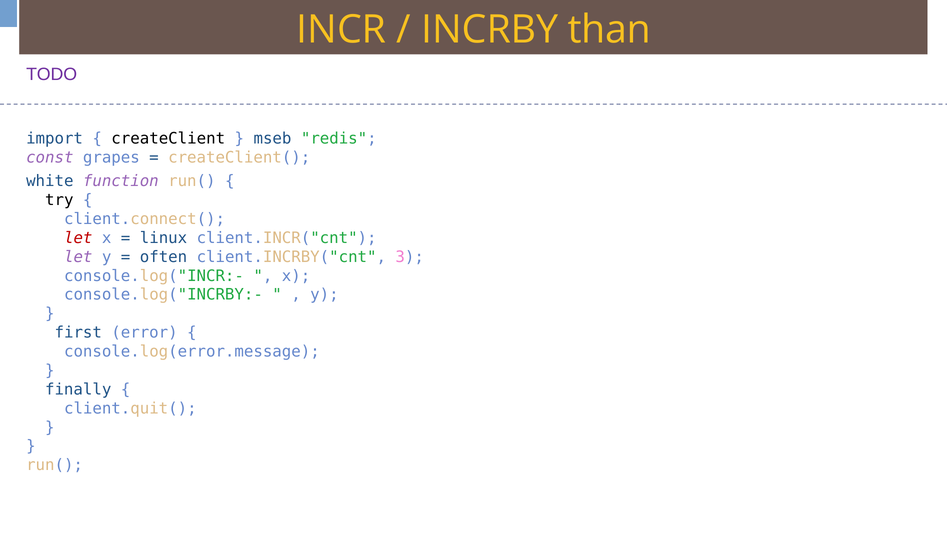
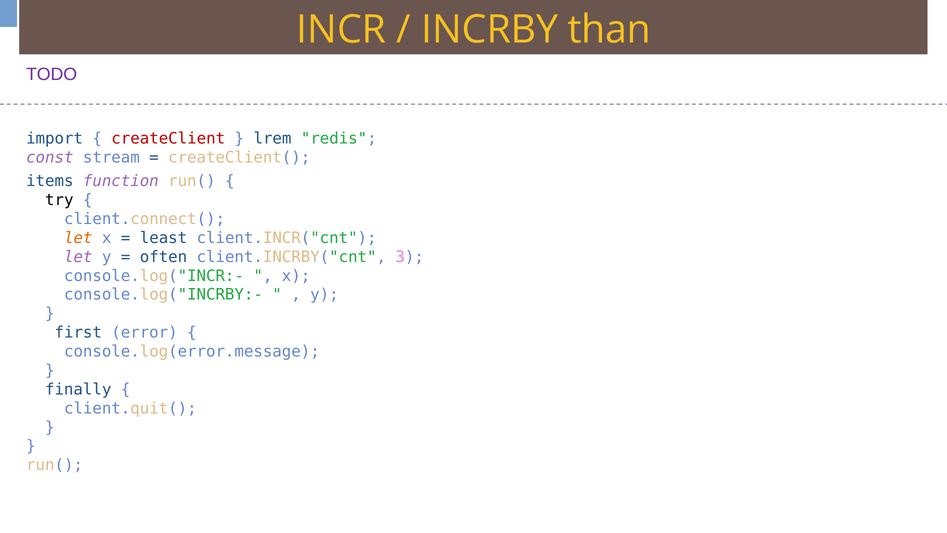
createClient colour: black -> red
mseb: mseb -> lrem
grapes: grapes -> stream
white: white -> items
let at (78, 238) colour: red -> orange
linux: linux -> least
